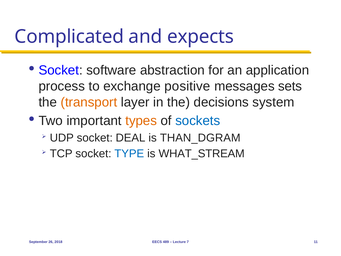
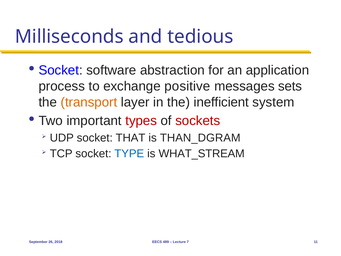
Complicated: Complicated -> Milliseconds
expects: expects -> tedious
decisions: decisions -> inefficient
types colour: orange -> red
sockets colour: blue -> red
DEAL: DEAL -> THAT
